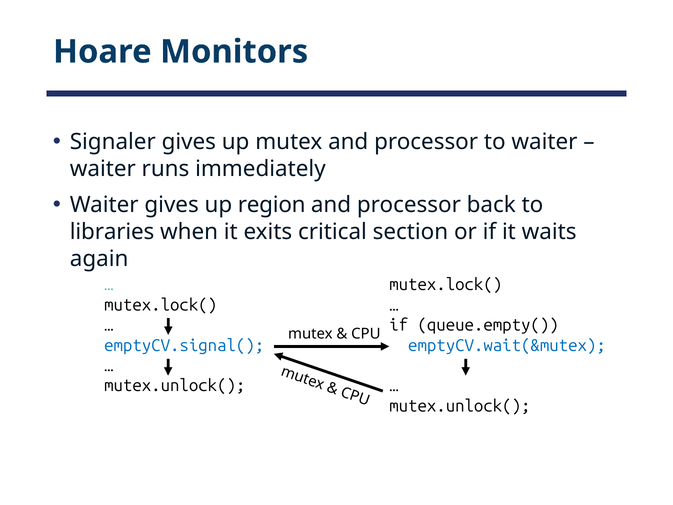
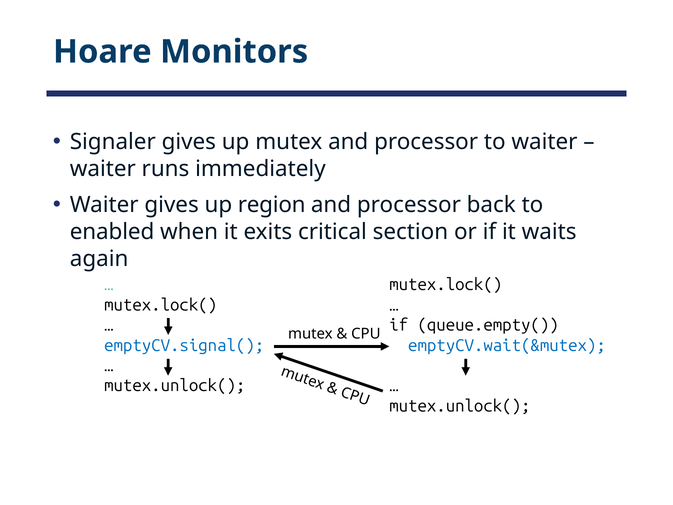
libraries: libraries -> enabled
